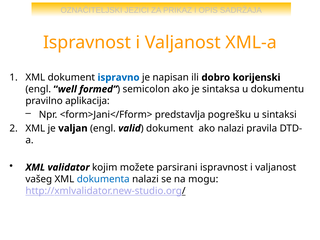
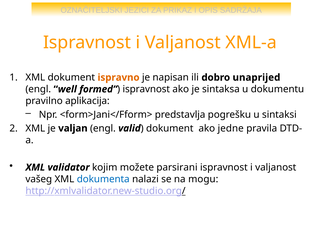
ispravno colour: blue -> orange
korijenski: korijenski -> unaprijed
semicolon at (146, 89): semicolon -> ispravnost
ako nalazi: nalazi -> jedne
